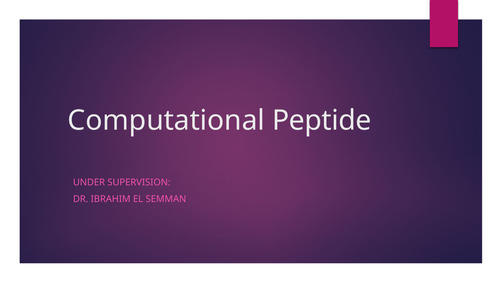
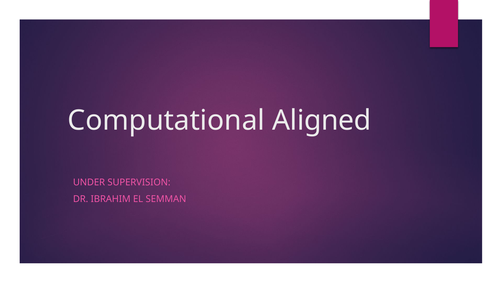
Peptide: Peptide -> Aligned
